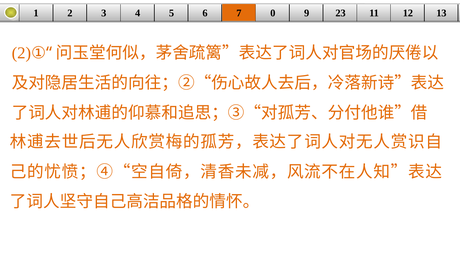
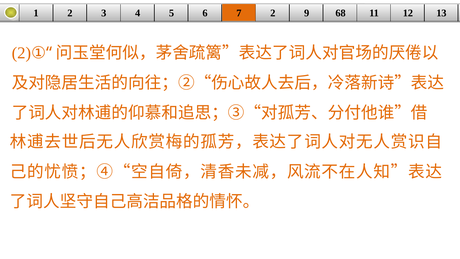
7 0: 0 -> 2
23: 23 -> 68
